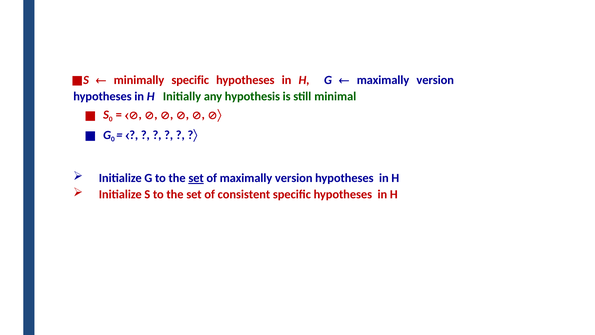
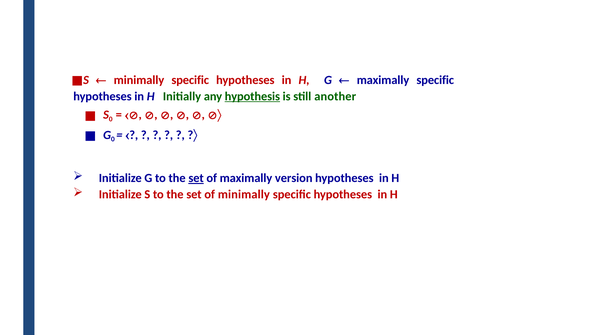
version at (435, 80): version -> specific
hypothesis underline: none -> present
minimal: minimal -> another
of consistent: consistent -> minimally
